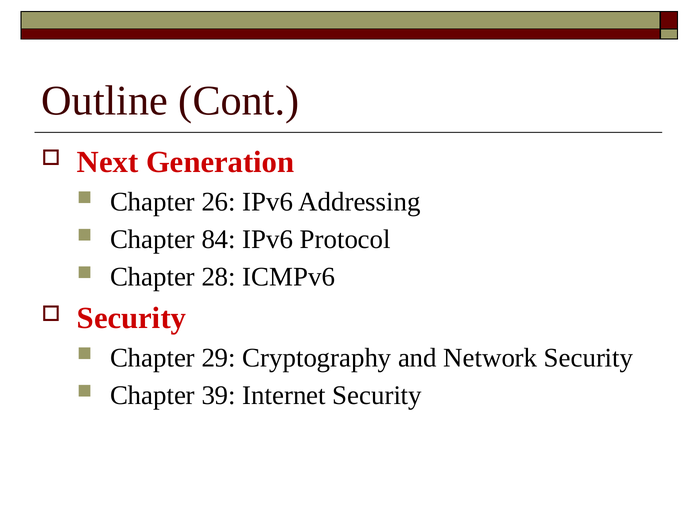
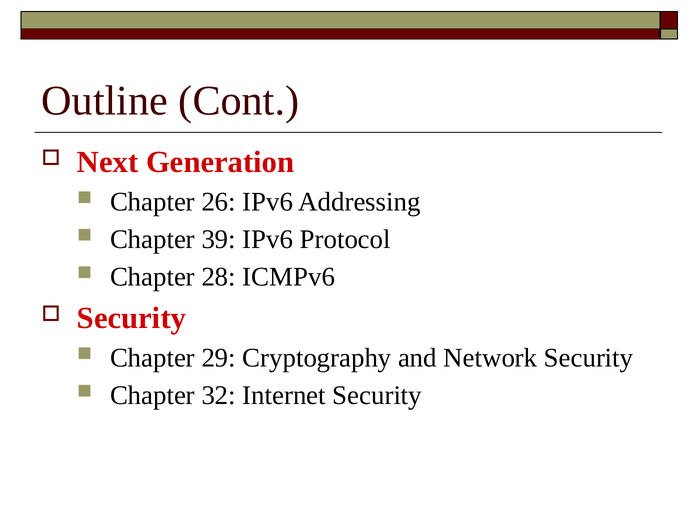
84: 84 -> 39
39: 39 -> 32
